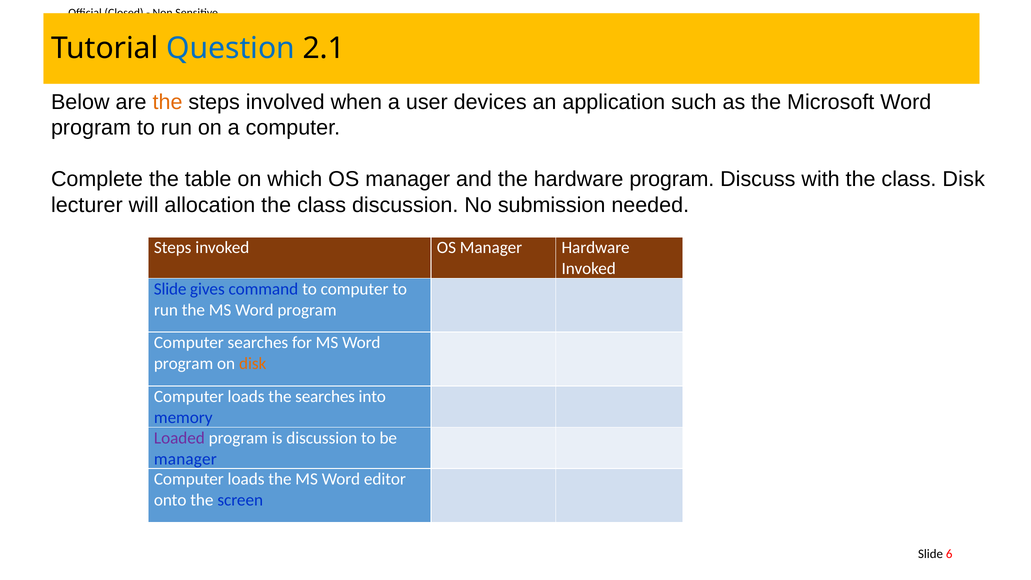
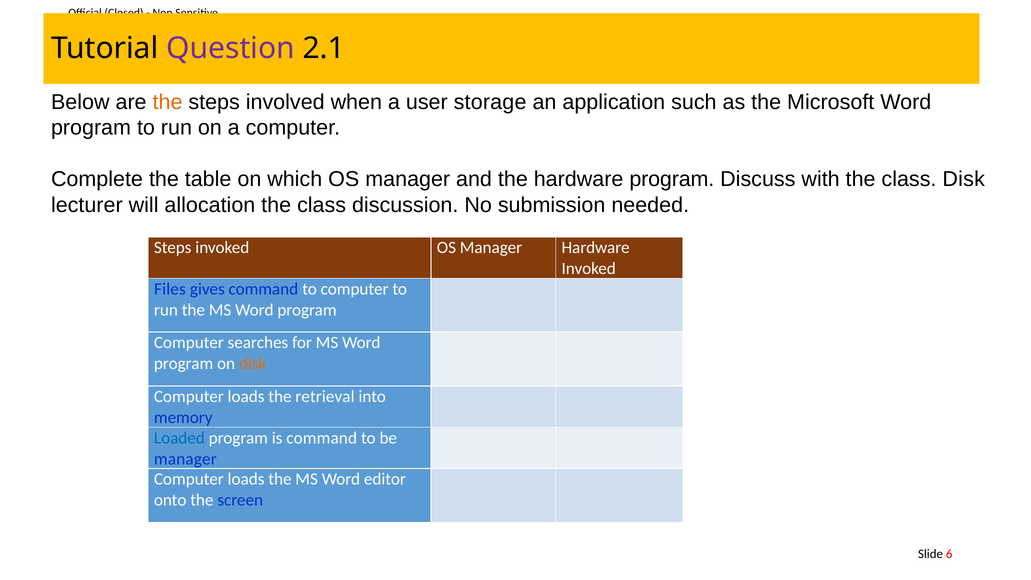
Question colour: blue -> purple
devices: devices -> storage
Slide at (170, 289): Slide -> Files
the searches: searches -> retrieval
Loaded colour: purple -> blue
is discussion: discussion -> command
